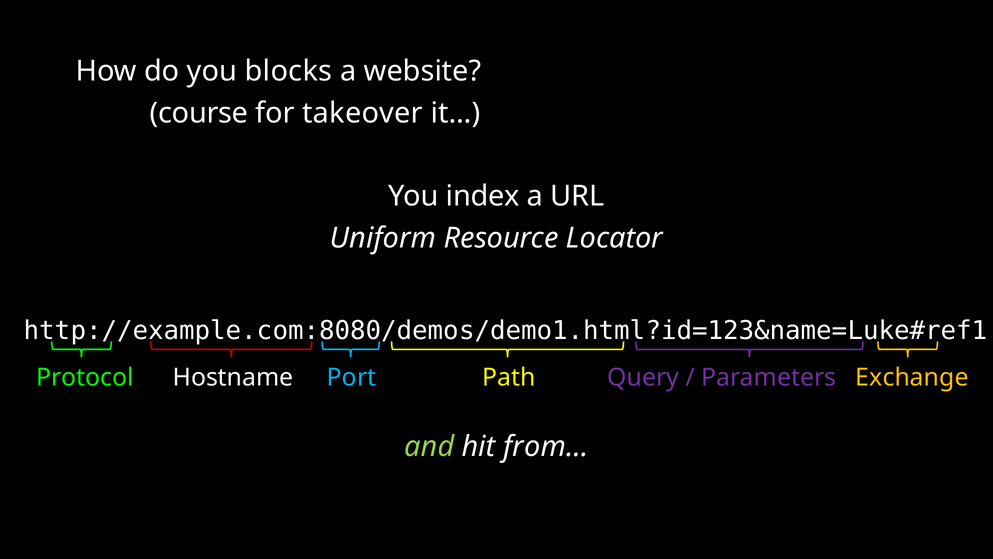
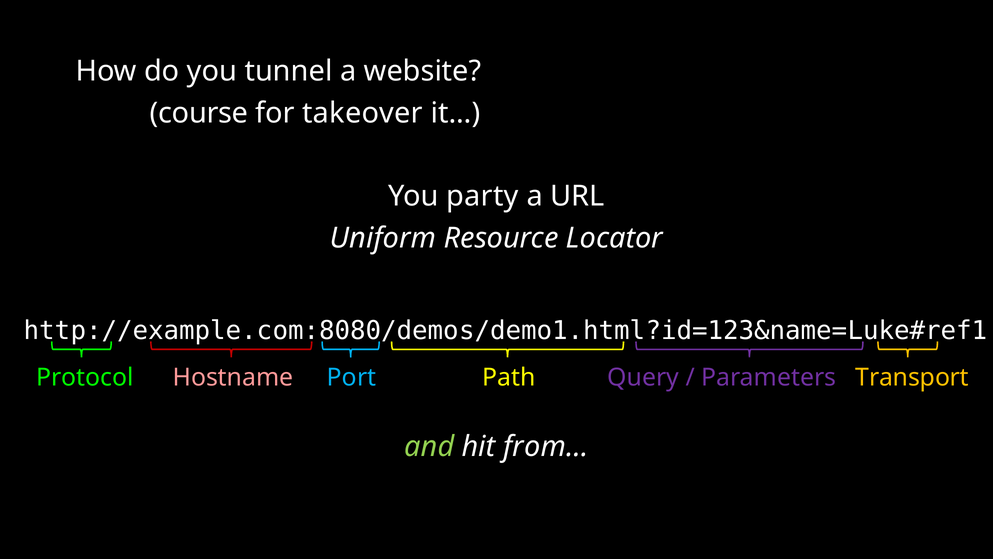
blocks: blocks -> tunnel
index: index -> party
Hostname colour: white -> pink
Exchange: Exchange -> Transport
